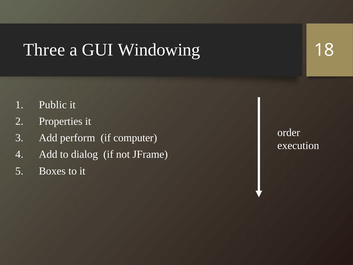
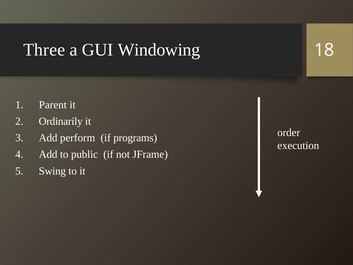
Public: Public -> Parent
Properties: Properties -> Ordinarily
computer: computer -> programs
dialog: dialog -> public
Boxes: Boxes -> Swing
